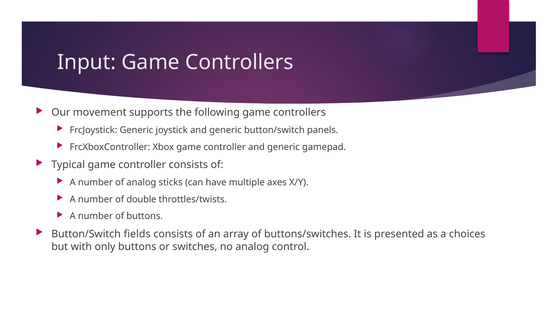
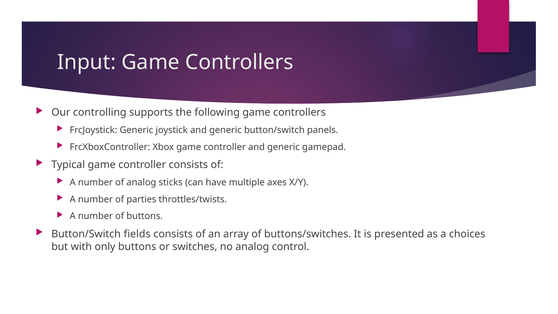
movement: movement -> controlling
double: double -> parties
